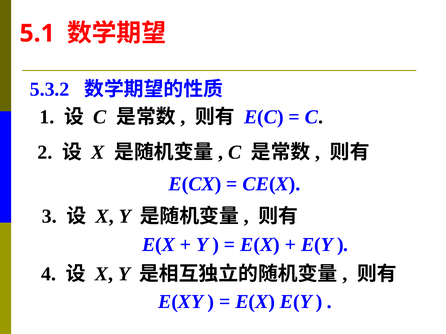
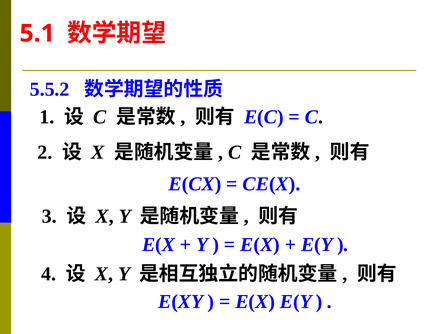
5.3.2: 5.3.2 -> 5.5.2
